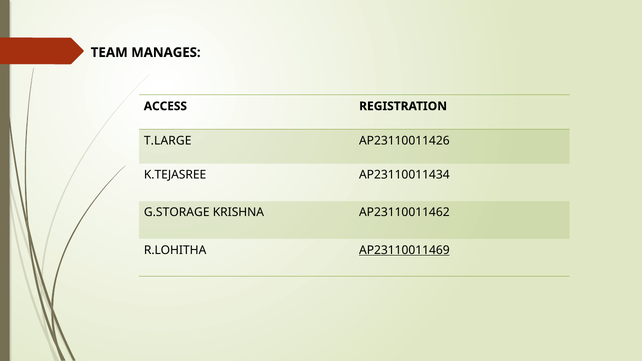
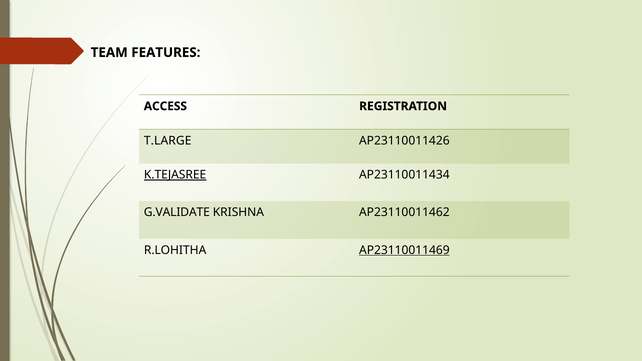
MANAGES: MANAGES -> FEATURES
K.TEJASREE underline: none -> present
G.STORAGE: G.STORAGE -> G.VALIDATE
